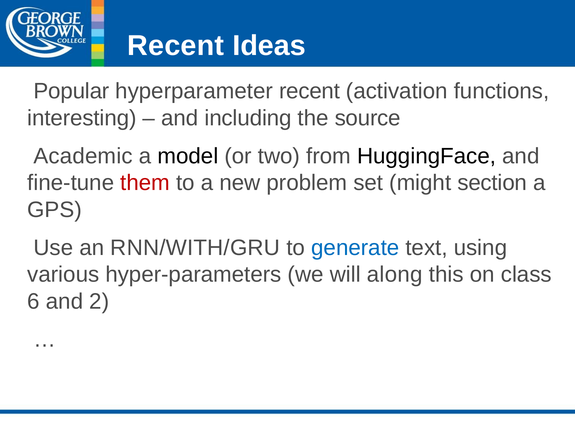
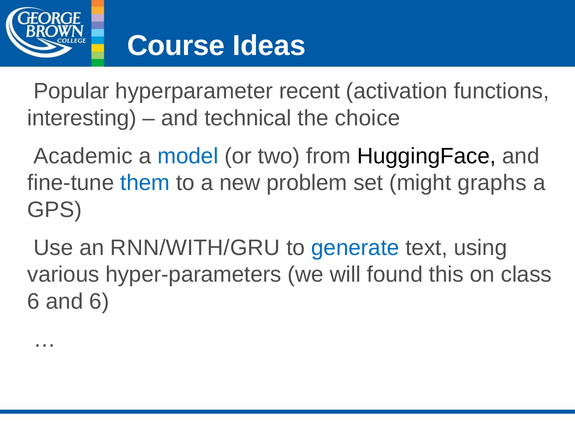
Recent at (176, 46): Recent -> Course
including: including -> technical
source: source -> choice
model colour: black -> blue
them colour: red -> blue
section: section -> graphs
along: along -> found
and 2: 2 -> 6
